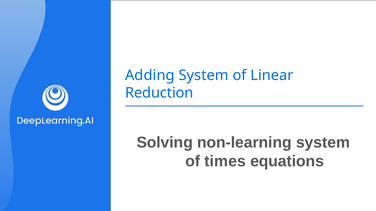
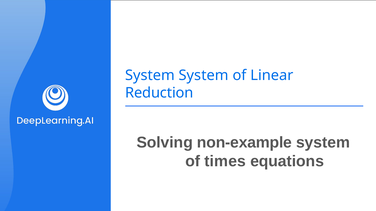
Adding at (150, 76): Adding -> System
non-learning: non-learning -> non-example
